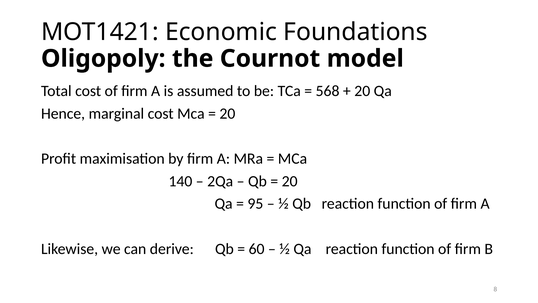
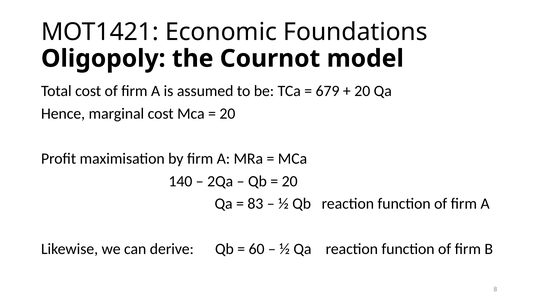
568: 568 -> 679
95: 95 -> 83
